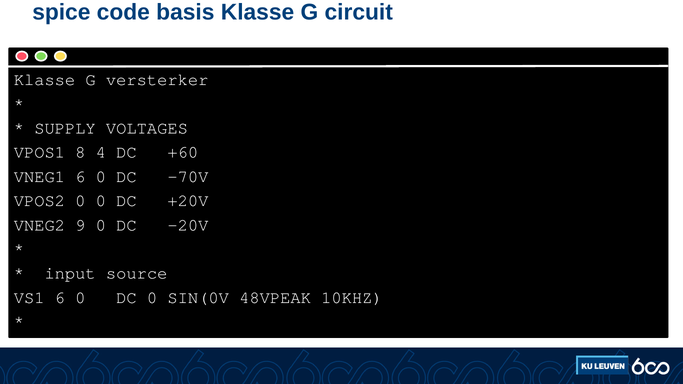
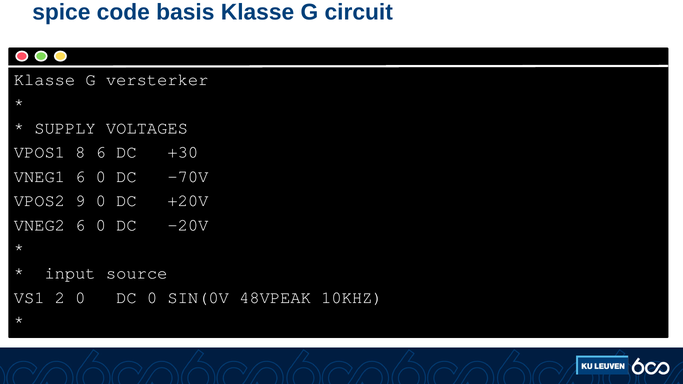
8 4: 4 -> 6
+60: +60 -> +30
VPOS2 0: 0 -> 9
VNEG2 9: 9 -> 6
VS1 6: 6 -> 2
